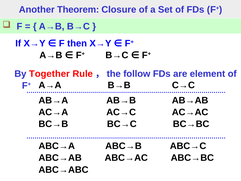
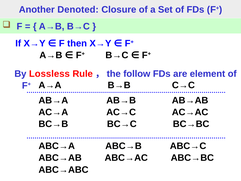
Theorem: Theorem -> Denoted
Together: Together -> Lossless
